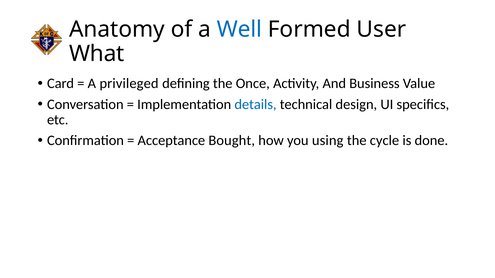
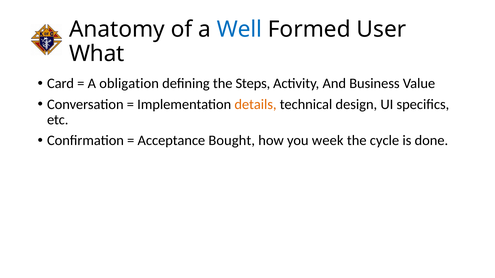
privileged: privileged -> obligation
Once: Once -> Steps
details colour: blue -> orange
using: using -> week
